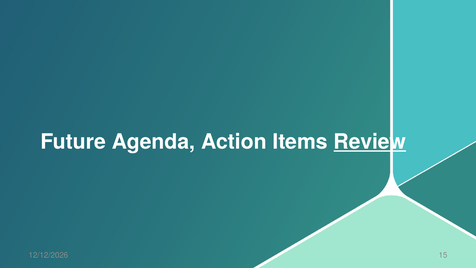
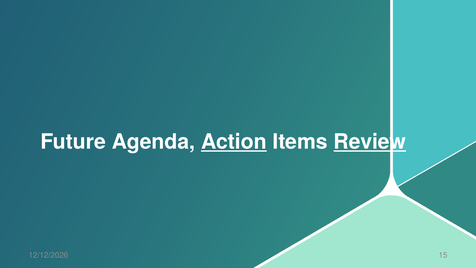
Action underline: none -> present
